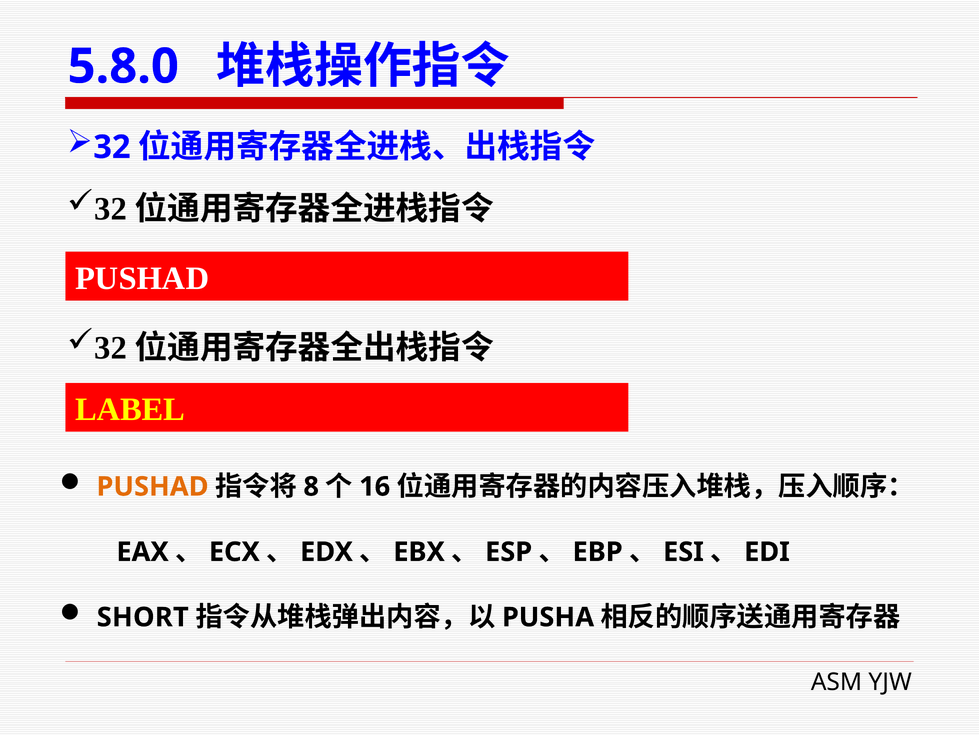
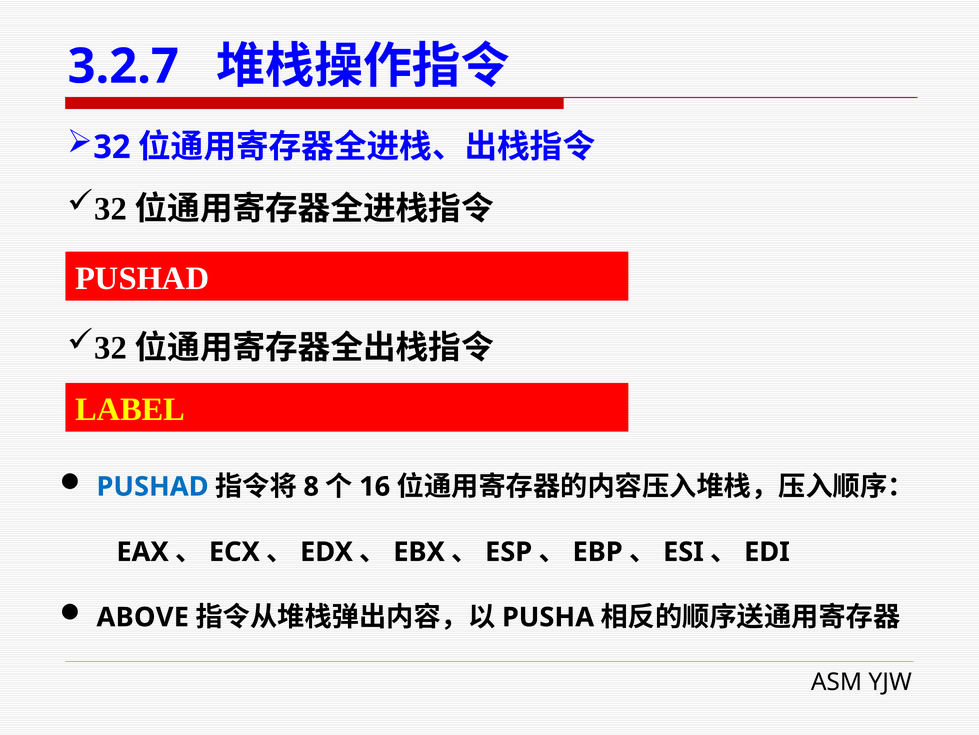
5.8.0: 5.8.0 -> 3.2.7
PUSHAD at (153, 486) colour: orange -> blue
SHORT: SHORT -> ABOVE
